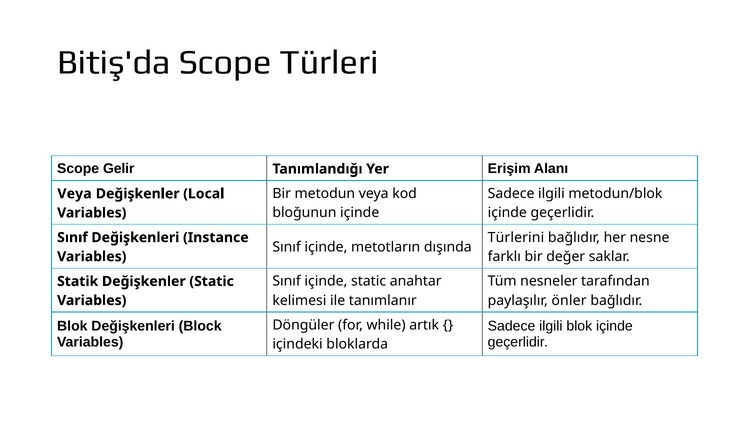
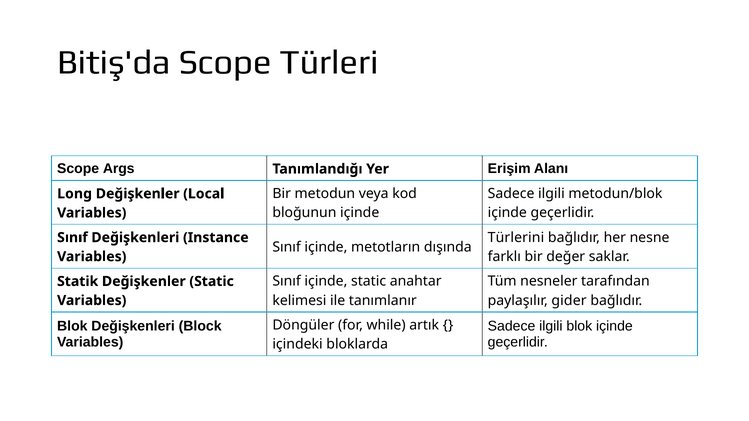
Gelir: Gelir -> Args
Veya at (75, 194): Veya -> Long
önler: önler -> gider
